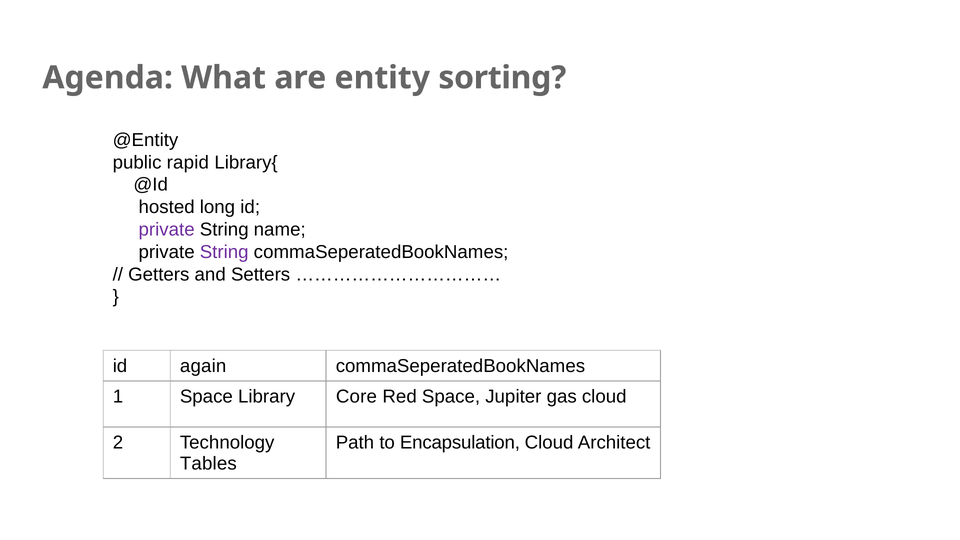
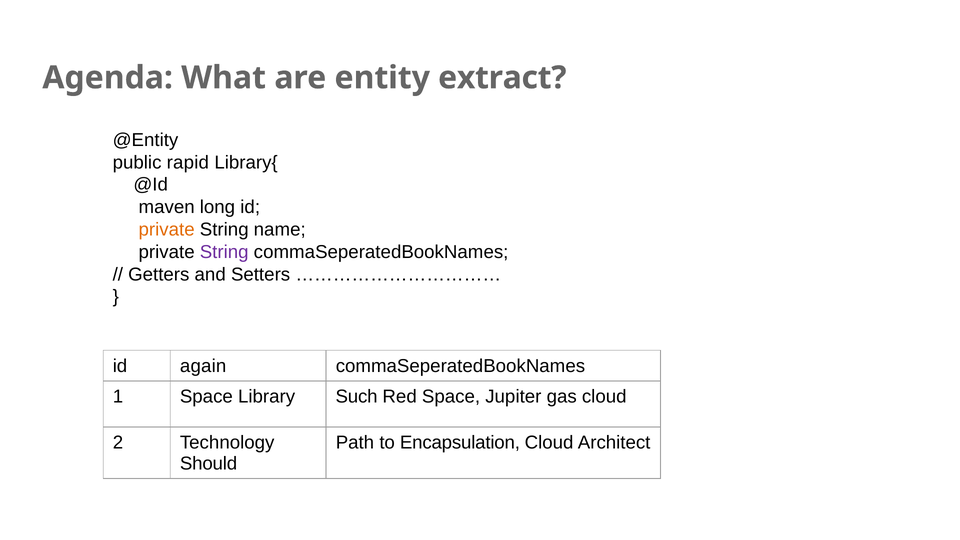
sorting: sorting -> extract
hosted: hosted -> maven
private at (167, 230) colour: purple -> orange
Core: Core -> Such
Tables: Tables -> Should
